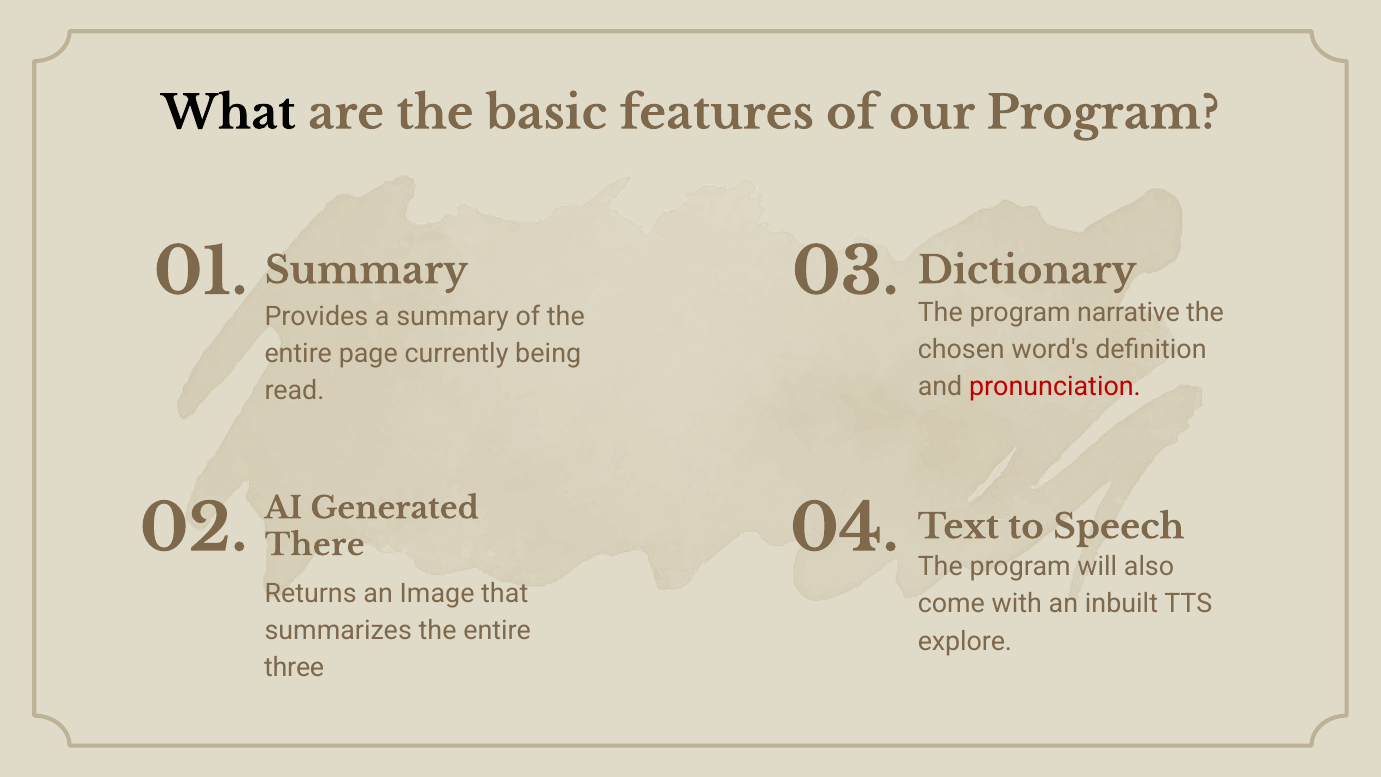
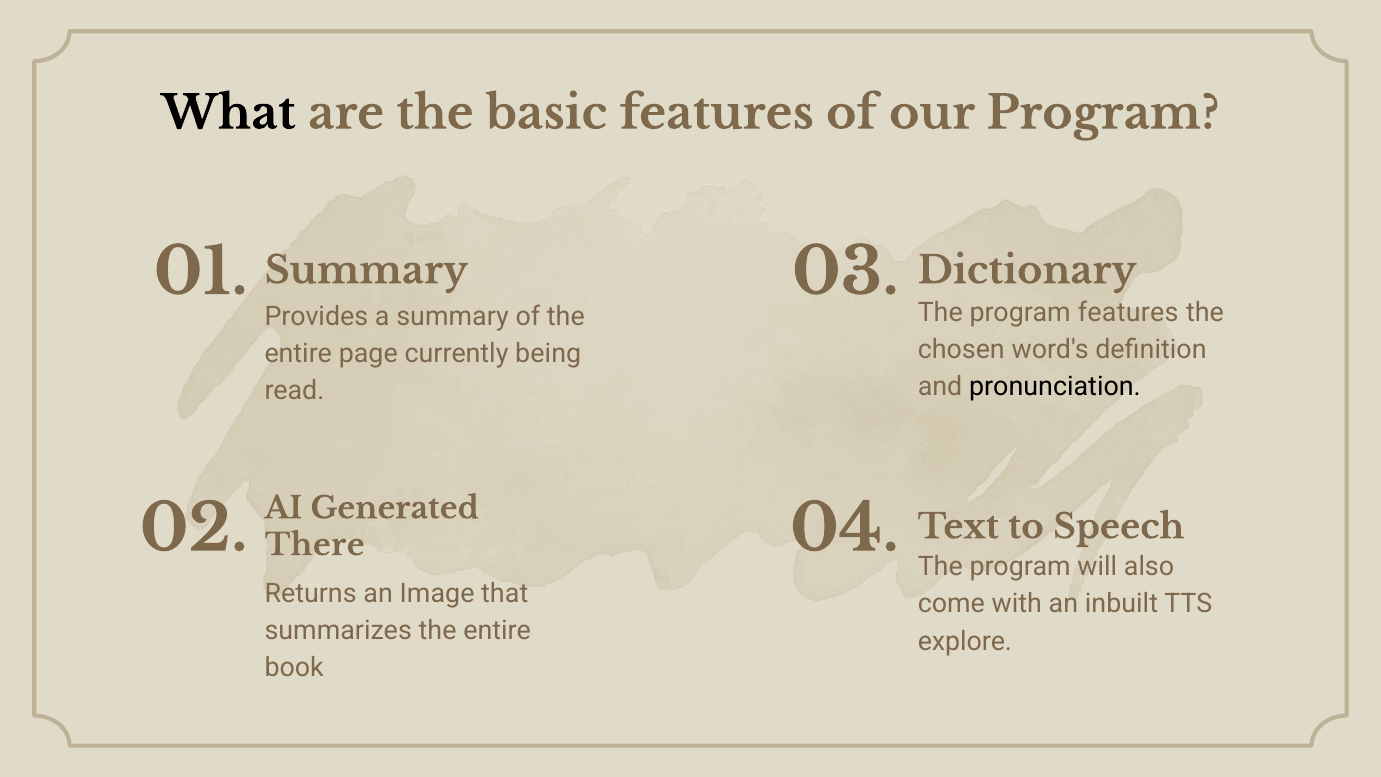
program narrative: narrative -> features
pronunciation colour: red -> black
three: three -> book
